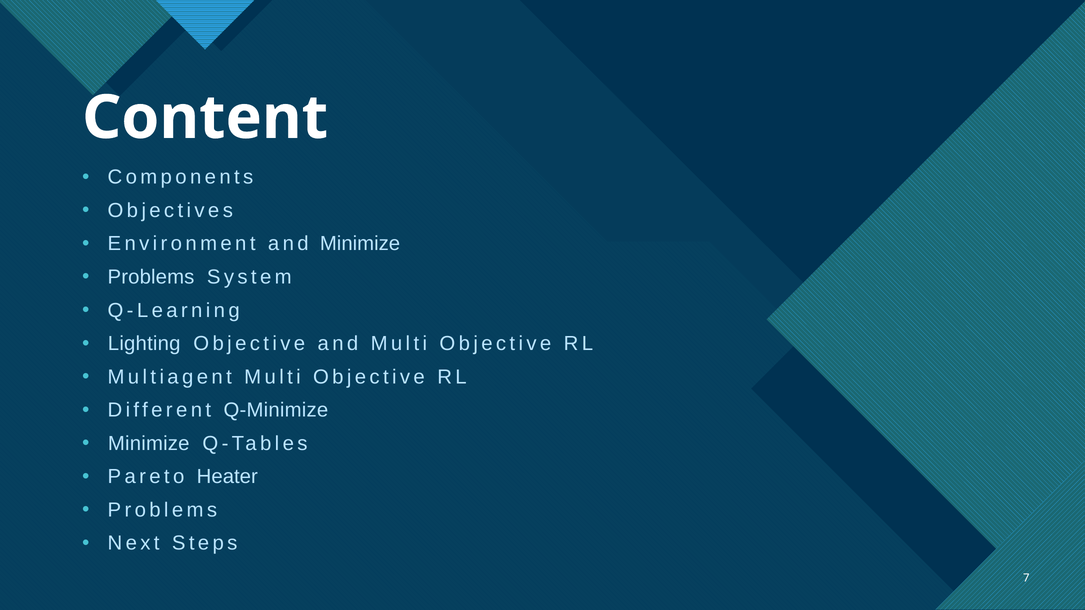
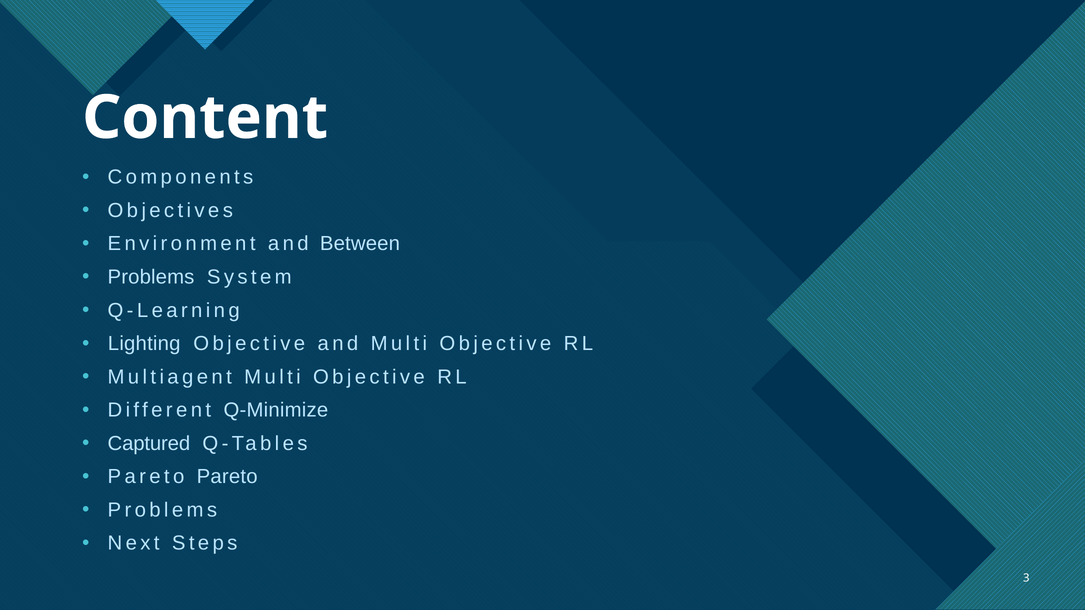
and Minimize: Minimize -> Between
Minimize at (149, 444): Minimize -> Captured
Pareto Heater: Heater -> Pareto
7: 7 -> 3
